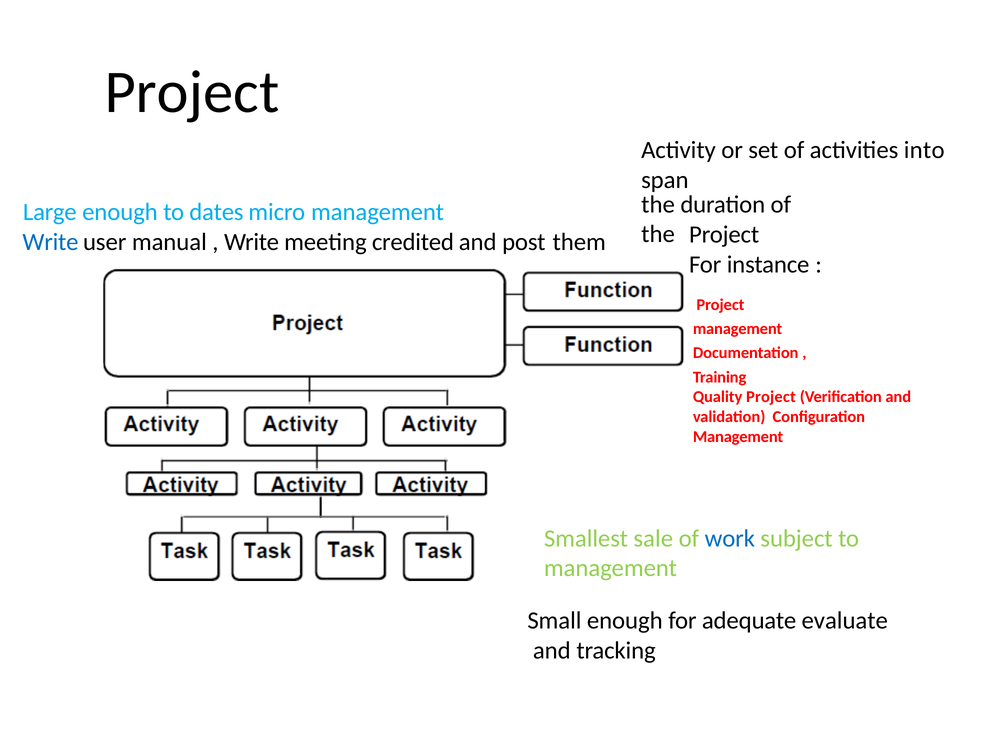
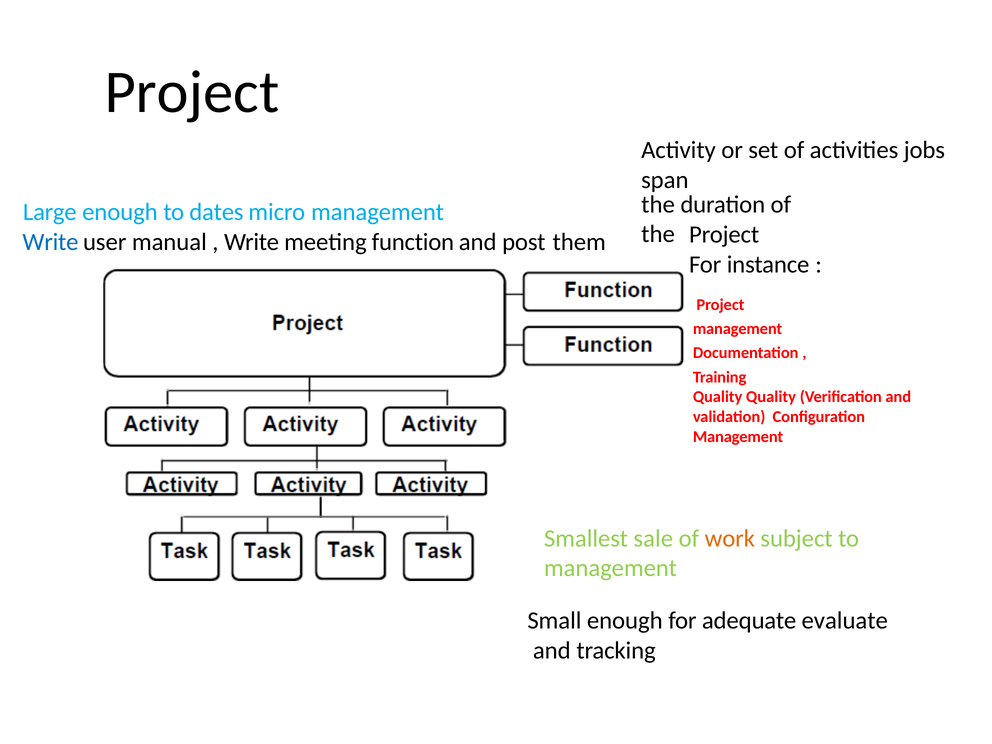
into: into -> jobs
credited: credited -> function
Quality Project: Project -> Quality
work colour: blue -> orange
